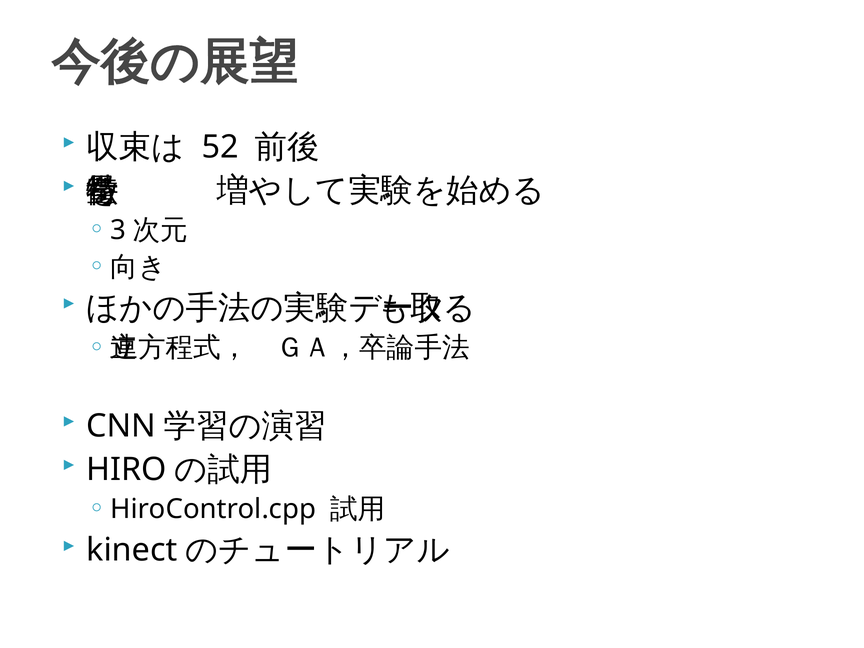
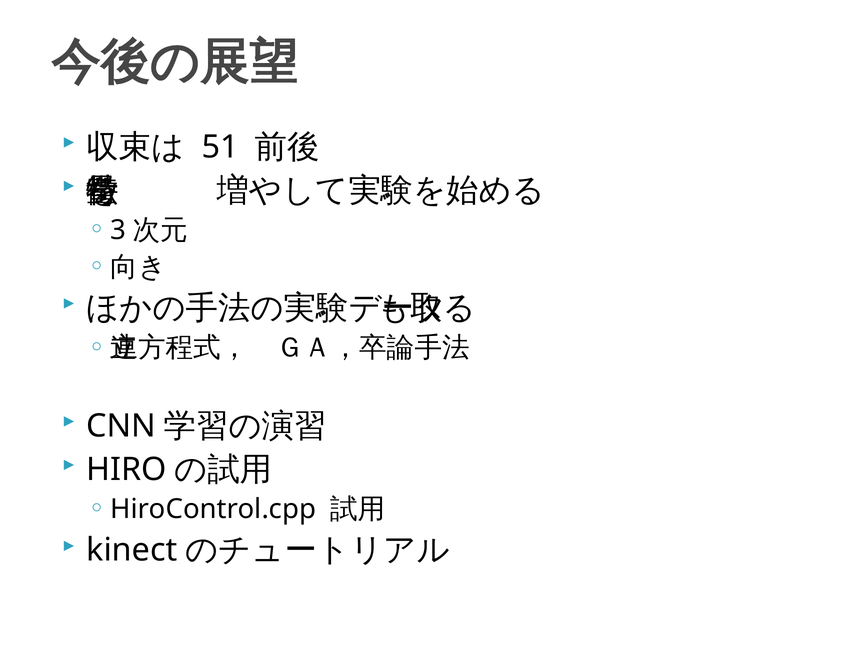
52: 52 -> 51
